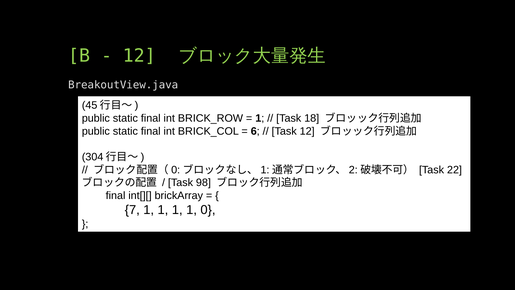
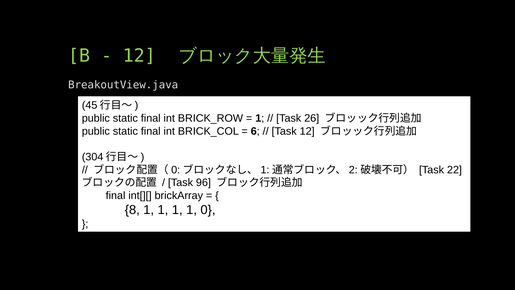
18: 18 -> 26
98: 98 -> 96
7: 7 -> 8
